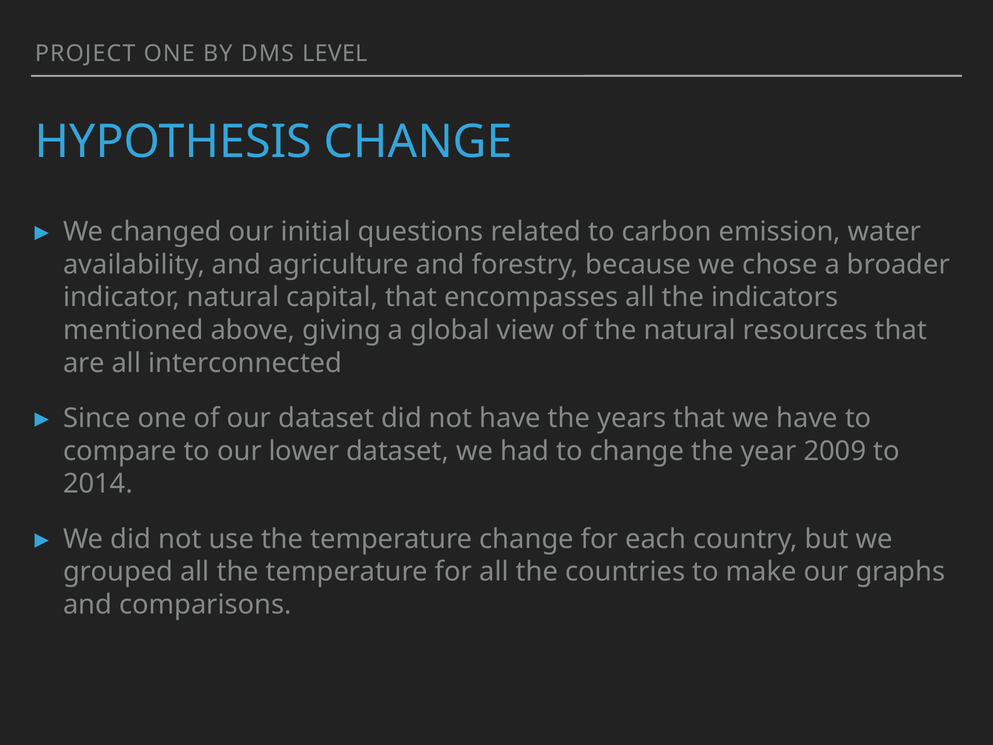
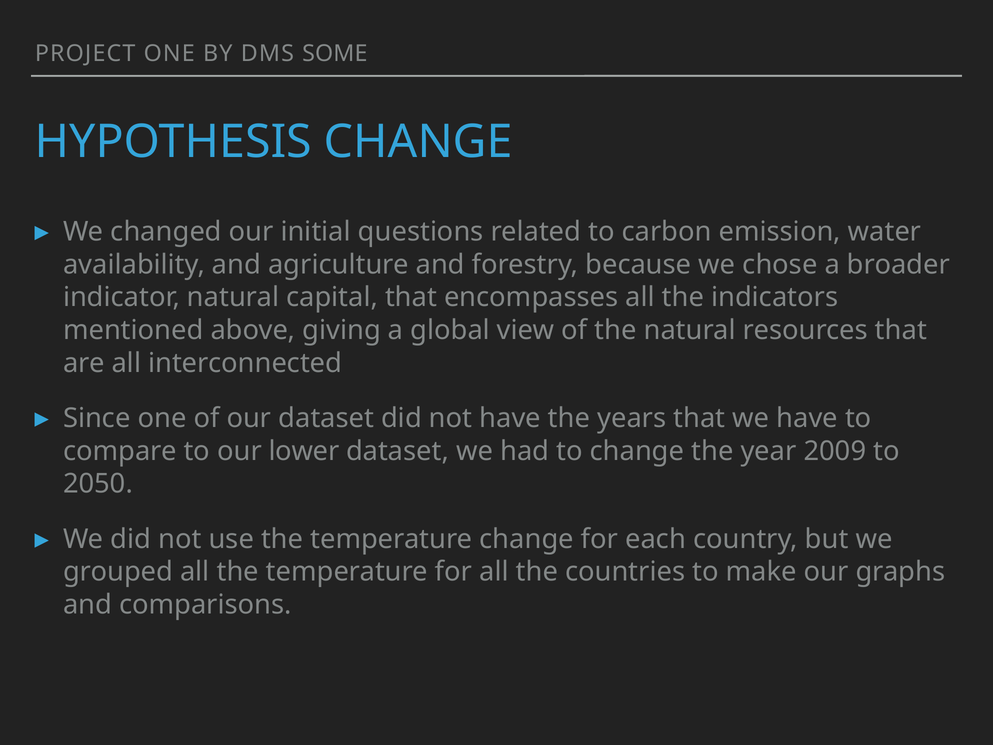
LEVEL: LEVEL -> SOME
2014: 2014 -> 2050
